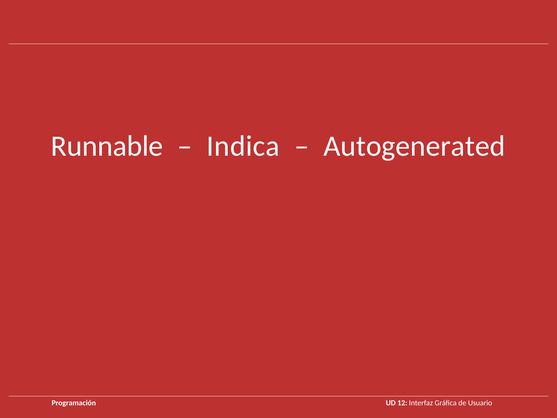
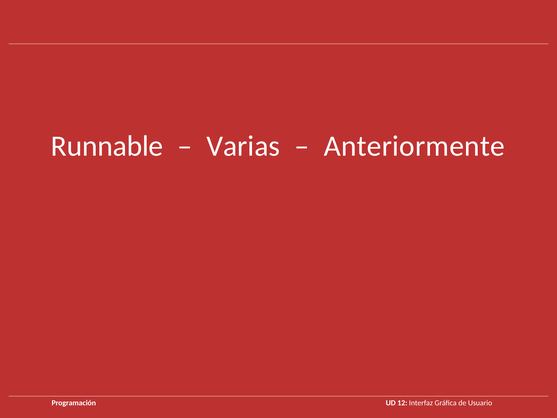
Indica: Indica -> Varias
Autogenerated: Autogenerated -> Anteriormente
